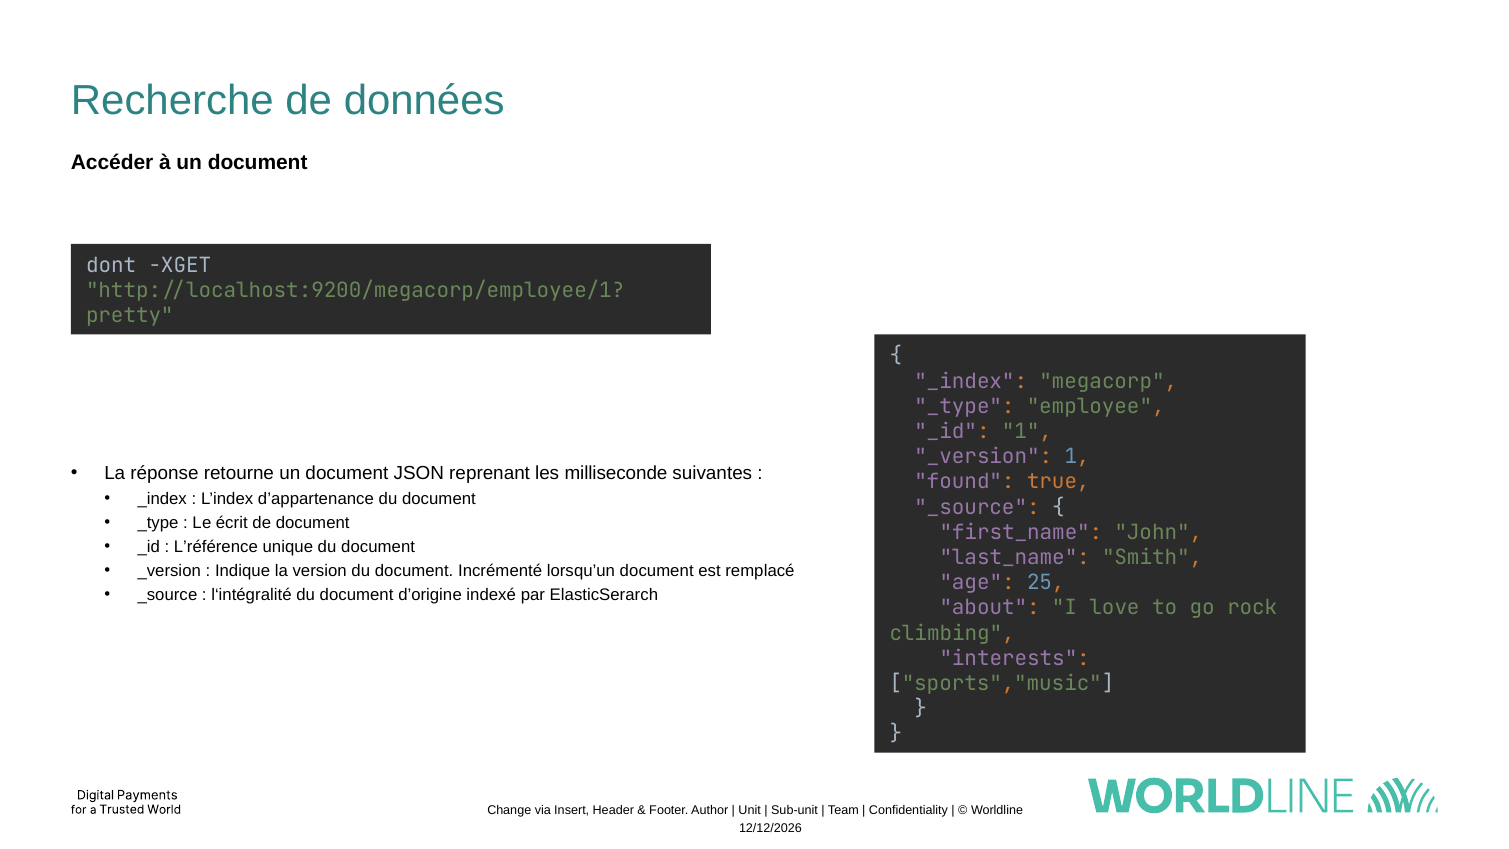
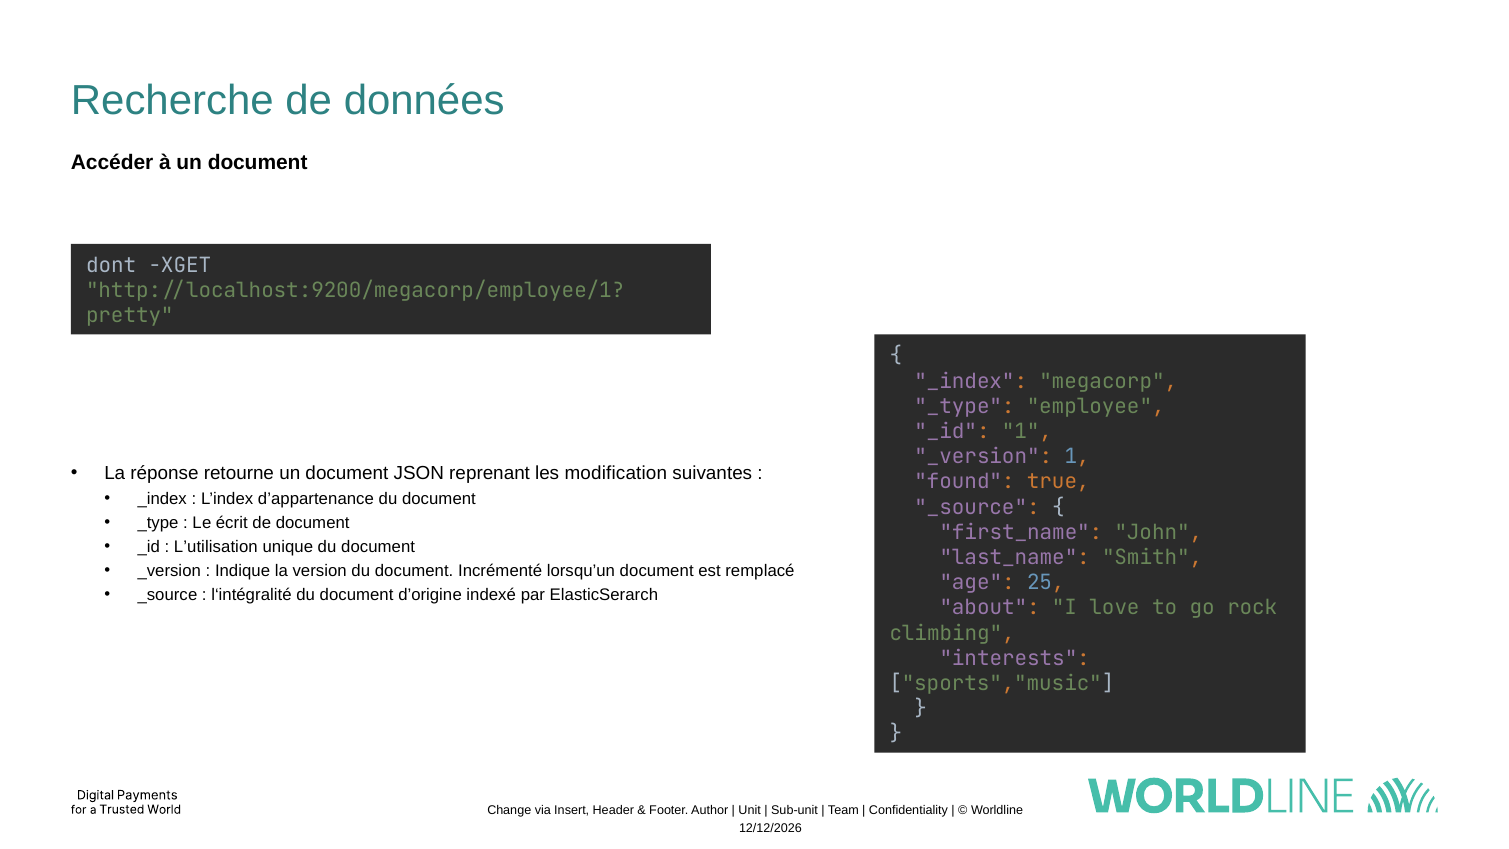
milliseconde: milliseconde -> modification
L’référence: L’référence -> L’utilisation
